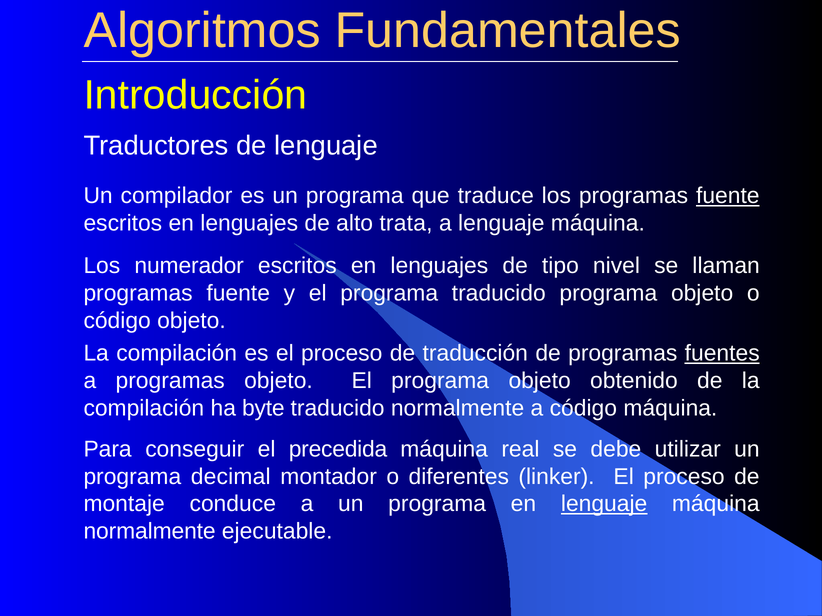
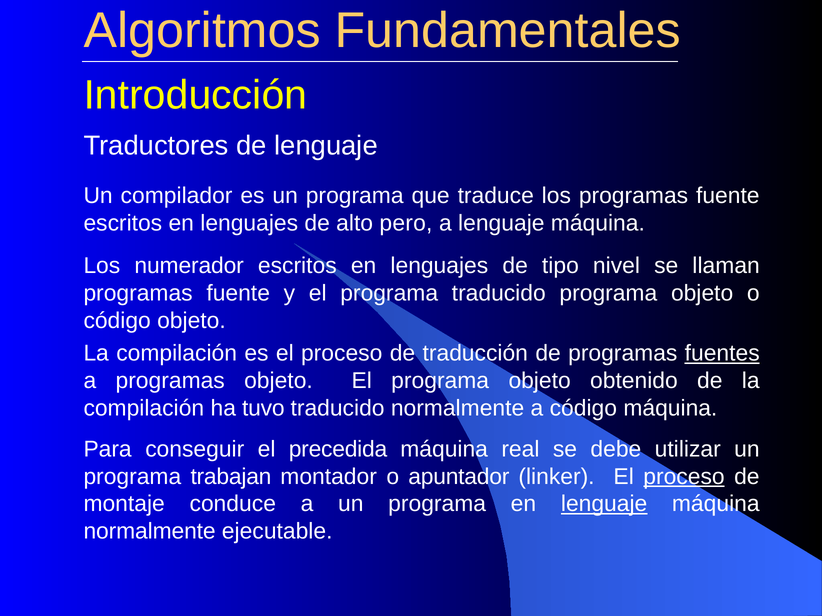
fuente at (728, 196) underline: present -> none
trata: trata -> pero
byte: byte -> tuvo
decimal: decimal -> trabajan
diferentes: diferentes -> apuntador
proceso at (684, 477) underline: none -> present
